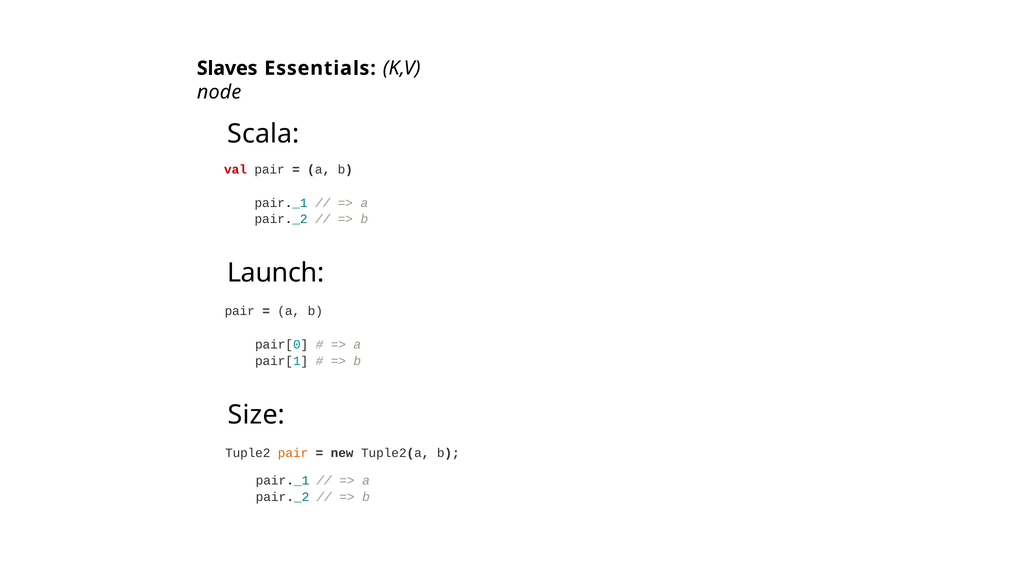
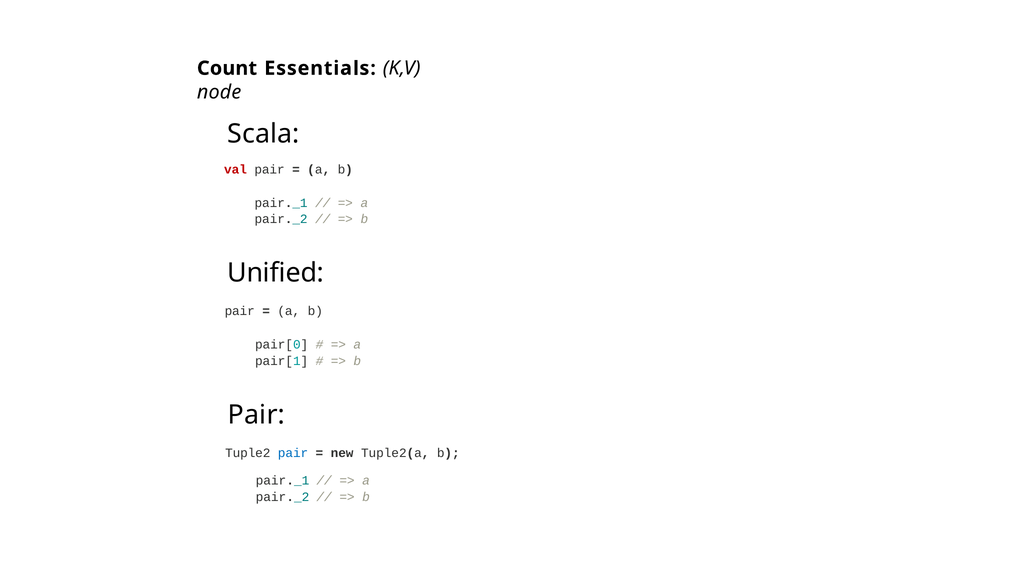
Slaves: Slaves -> Count
Launch: Launch -> Unified
Size at (256, 415): Size -> Pair
pair at (293, 453) colour: orange -> blue
